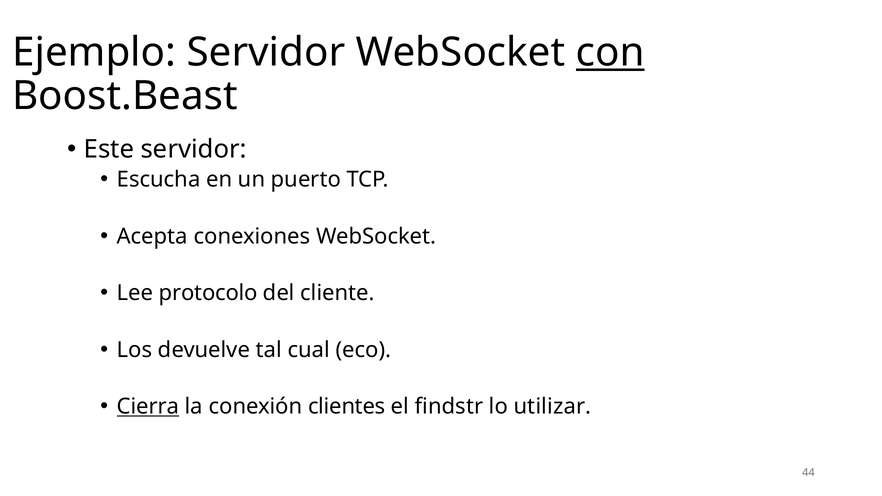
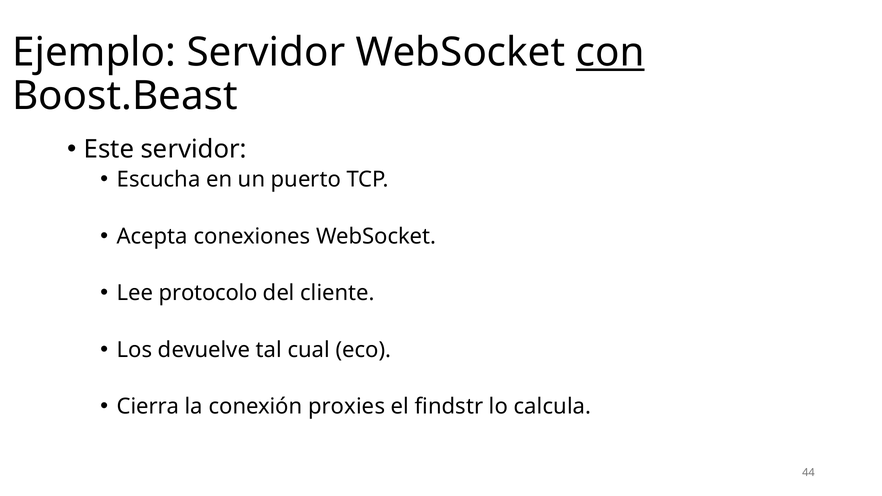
Cierra underline: present -> none
clientes: clientes -> proxies
utilizar: utilizar -> calcula
